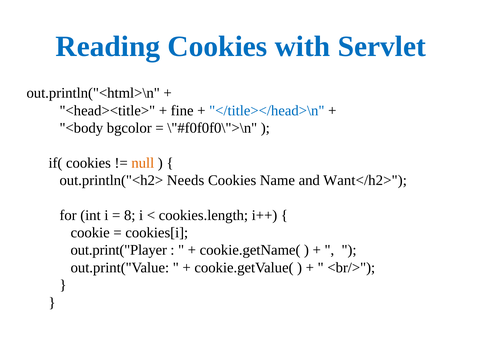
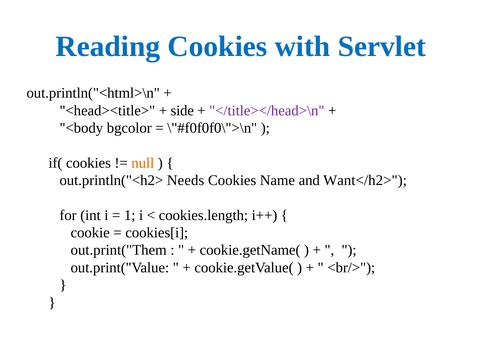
fine: fine -> side
</title></head>\n colour: blue -> purple
8: 8 -> 1
out.print("Player: out.print("Player -> out.print("Them
